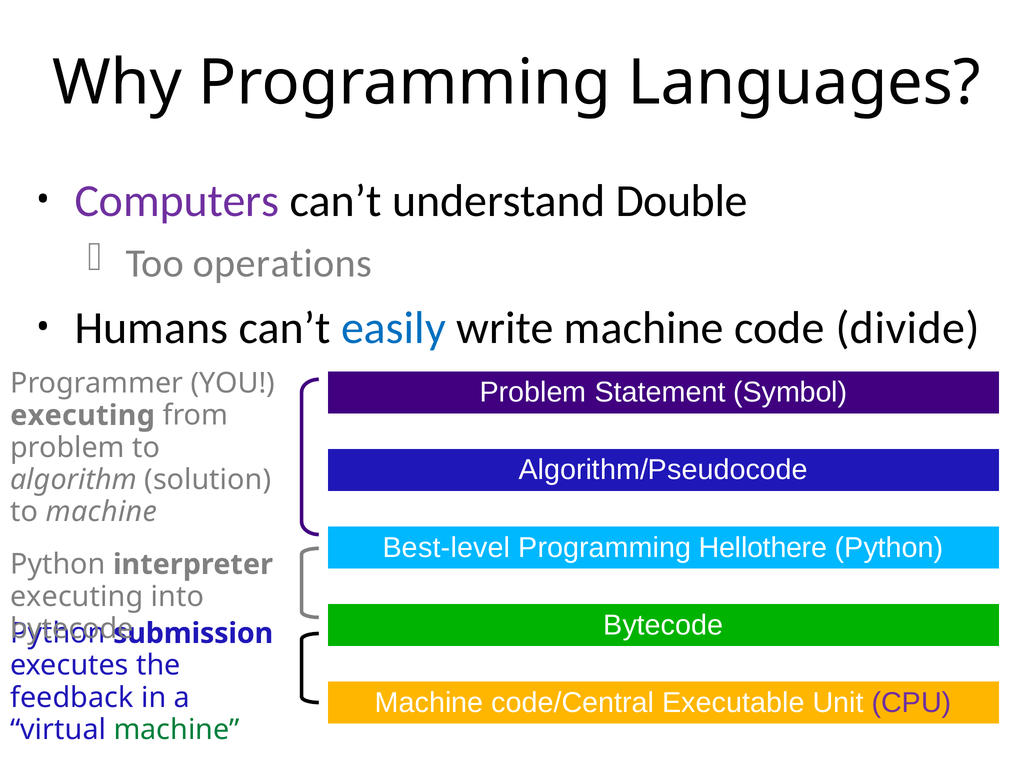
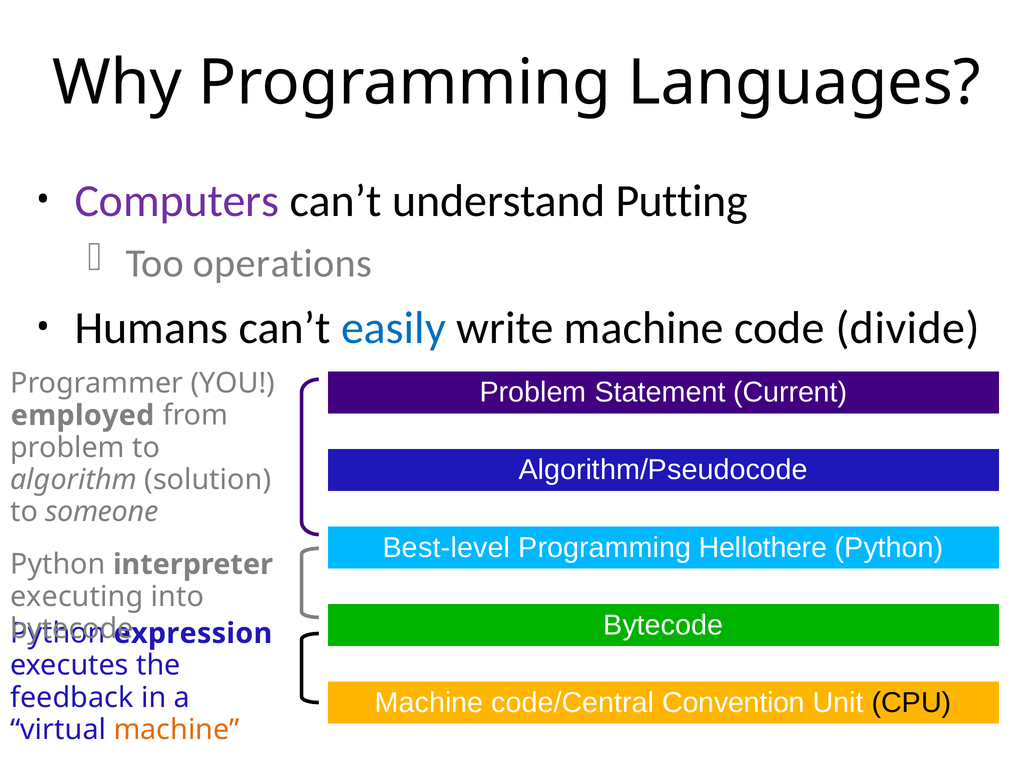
Double: Double -> Putting
Symbol: Symbol -> Current
executing at (83, 415): executing -> employed
to machine: machine -> someone
submission: submission -> expression
Executable: Executable -> Convention
CPU colour: purple -> black
machine at (177, 729) colour: green -> orange
